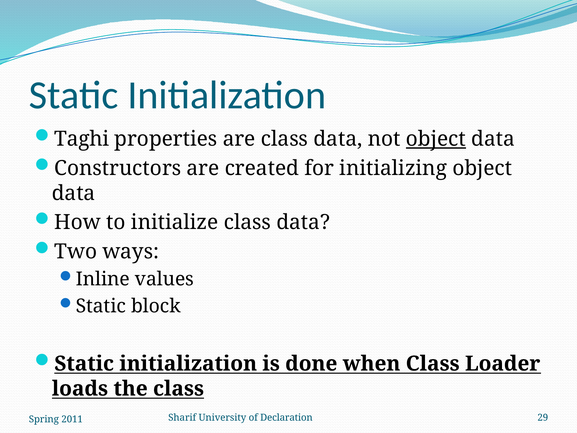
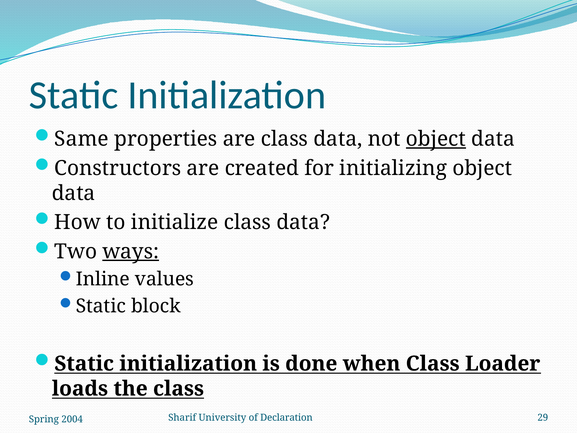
Taghi: Taghi -> Same
ways underline: none -> present
2011: 2011 -> 2004
